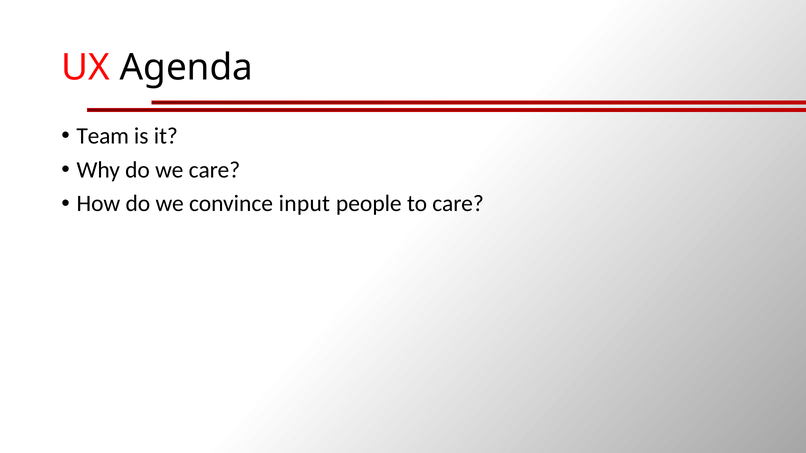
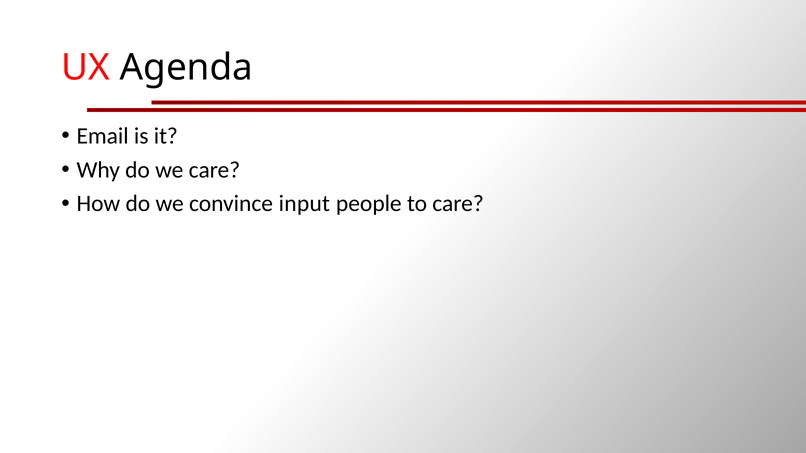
Team: Team -> Email
